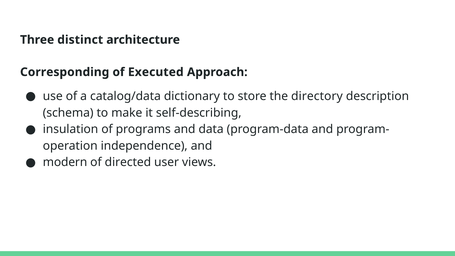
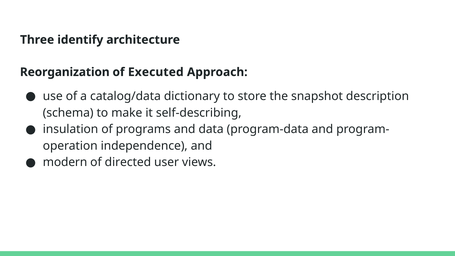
distinct: distinct -> identify
Corresponding: Corresponding -> Reorganization
directory: directory -> snapshot
